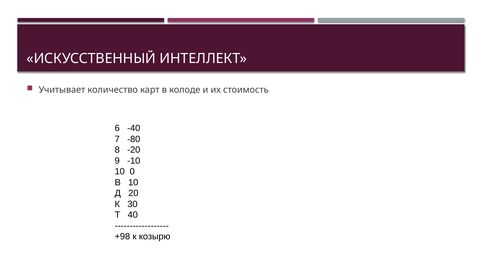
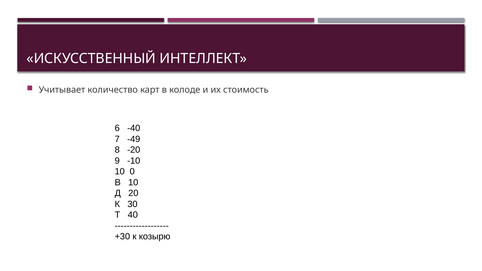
-80: -80 -> -49
+98: +98 -> +30
